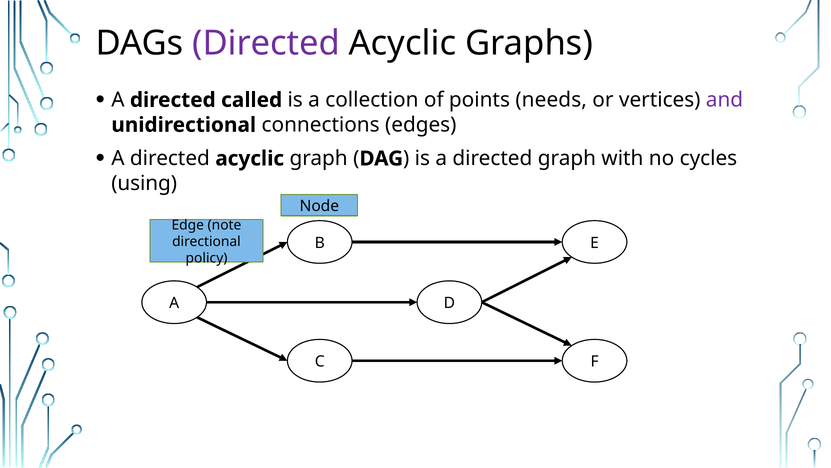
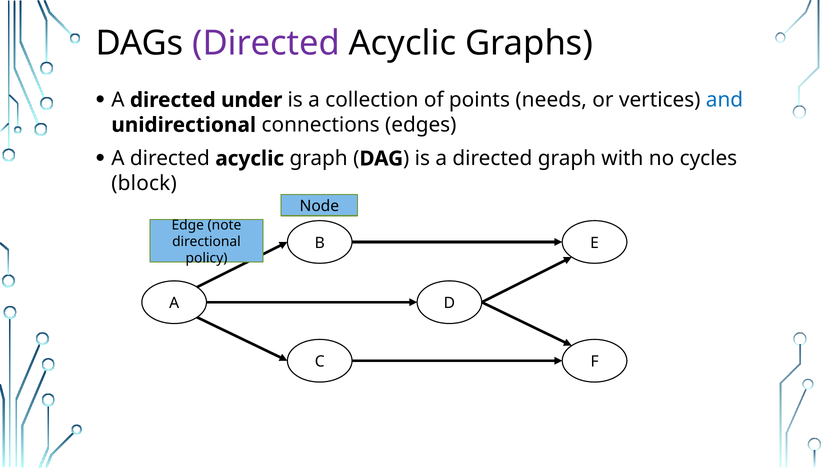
called: called -> under
and colour: purple -> blue
using: using -> block
